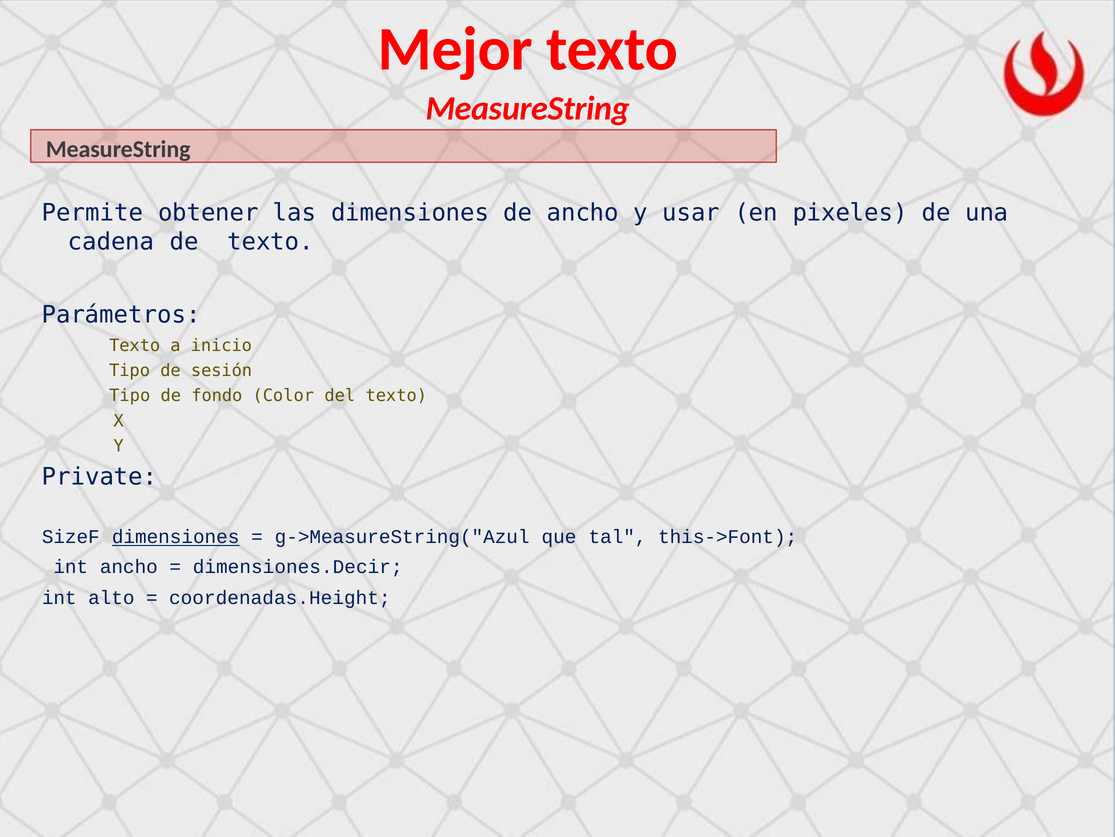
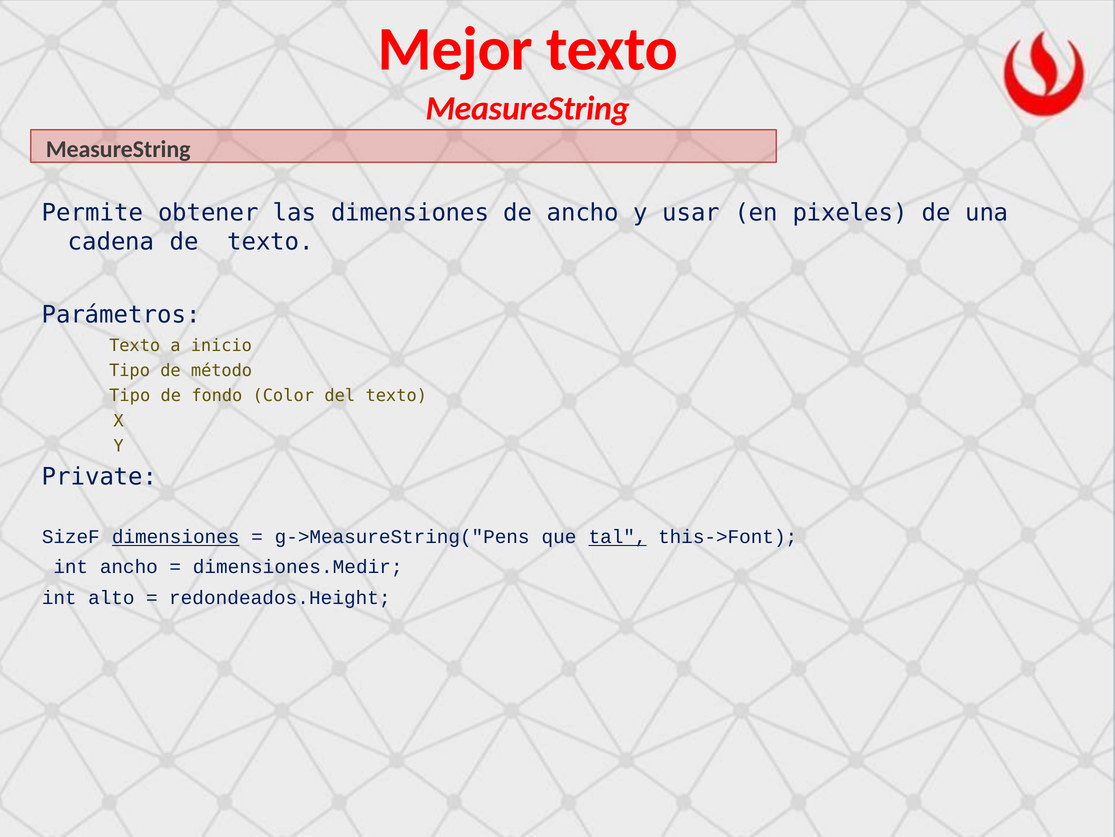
sesión: sesión -> método
g->MeasureString("Azul: g->MeasureString("Azul -> g->MeasureString("Pens
tal underline: none -> present
dimensiones.Decir: dimensiones.Decir -> dimensiones.Medir
coordenadas.Height: coordenadas.Height -> redondeados.Height
